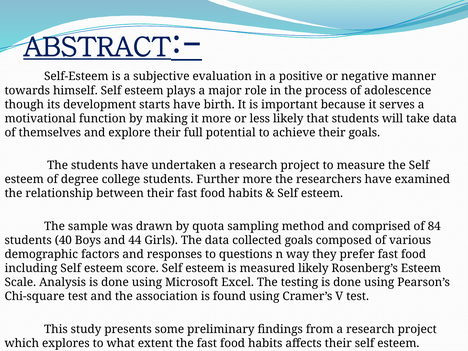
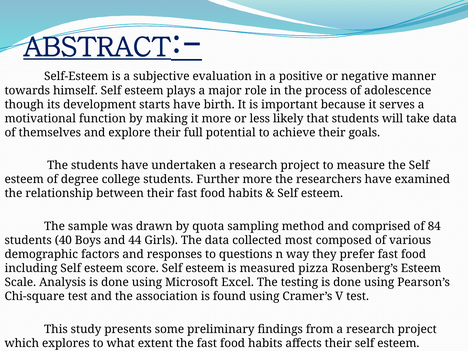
collected goals: goals -> most
measured likely: likely -> pizza
